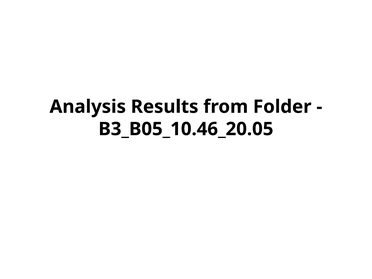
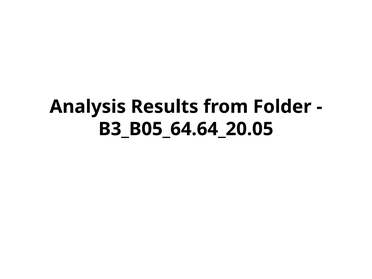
B3_B05_10.46_20.05: B3_B05_10.46_20.05 -> B3_B05_64.64_20.05
